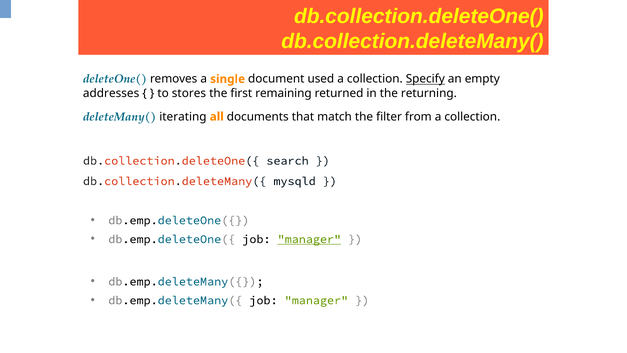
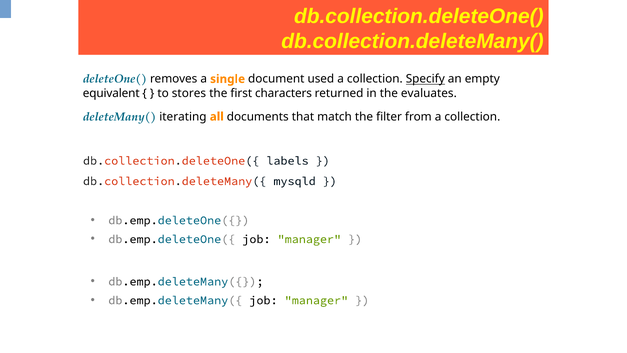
addresses: addresses -> equivalent
remaining: remaining -> characters
returning: returning -> evaluates
search: search -> labels
manager at (309, 239) underline: present -> none
